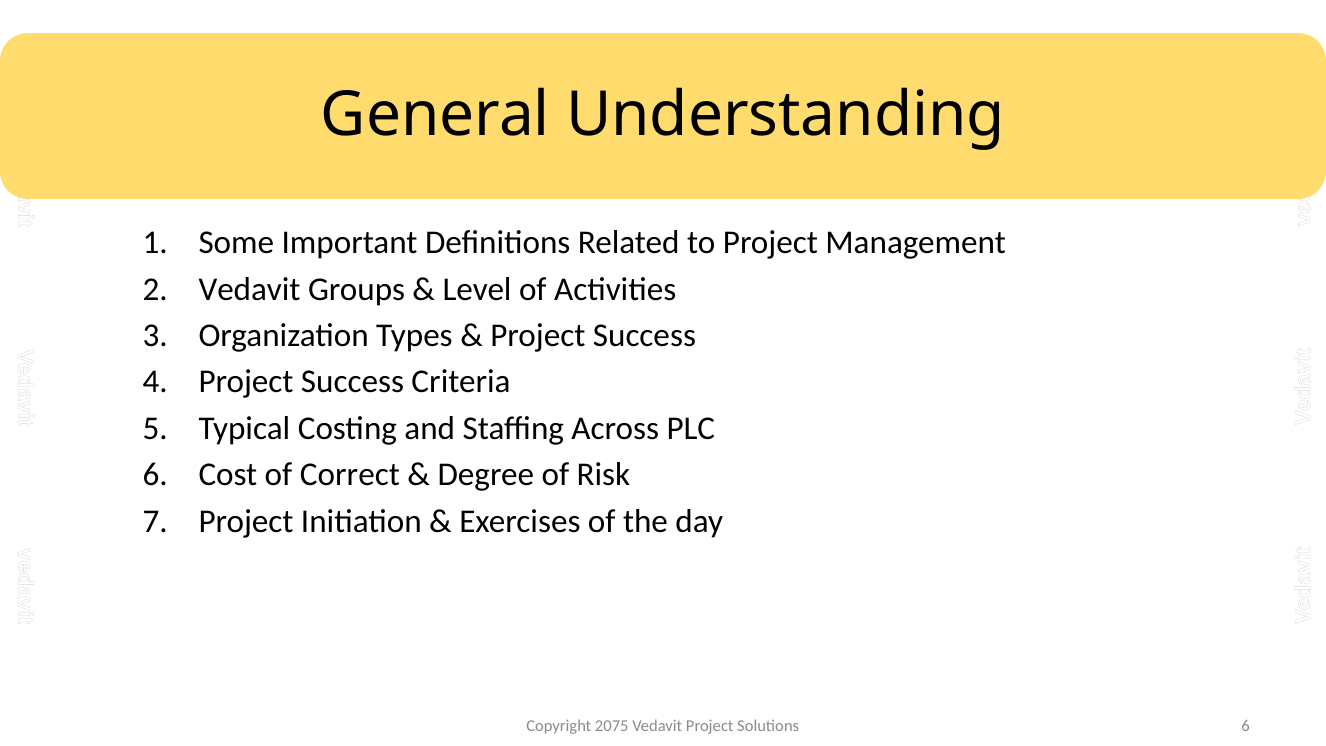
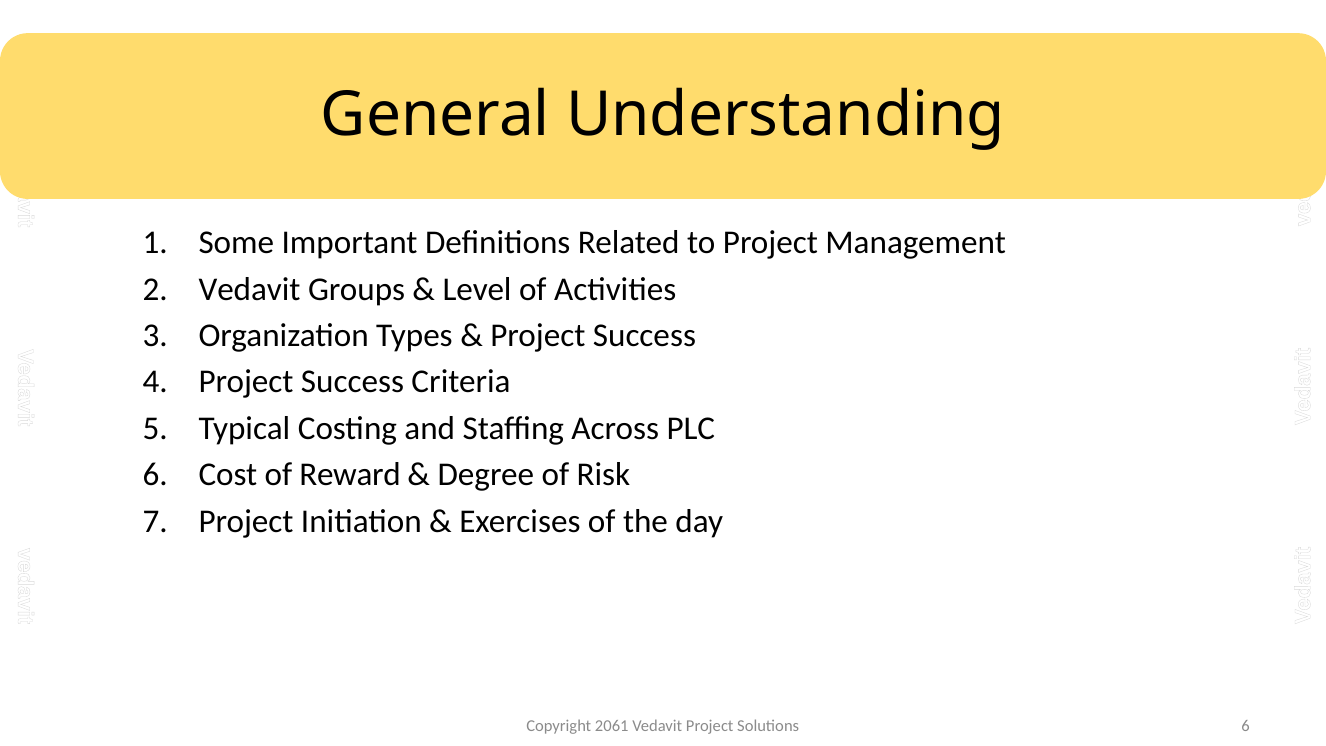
Correct: Correct -> Reward
2075: 2075 -> 2061
